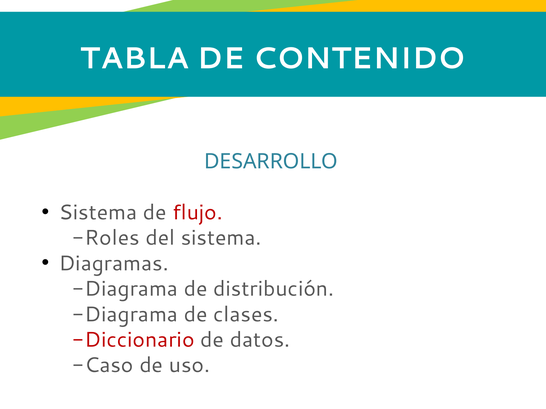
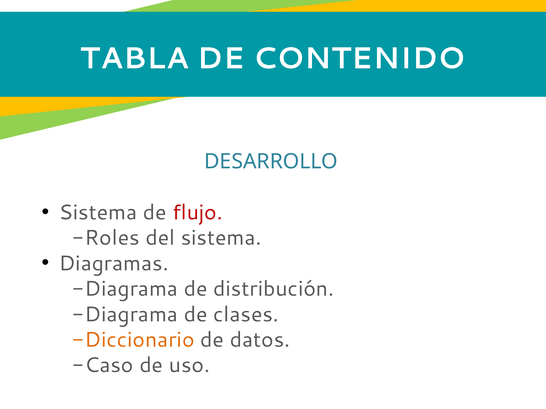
Diccionario colour: red -> orange
